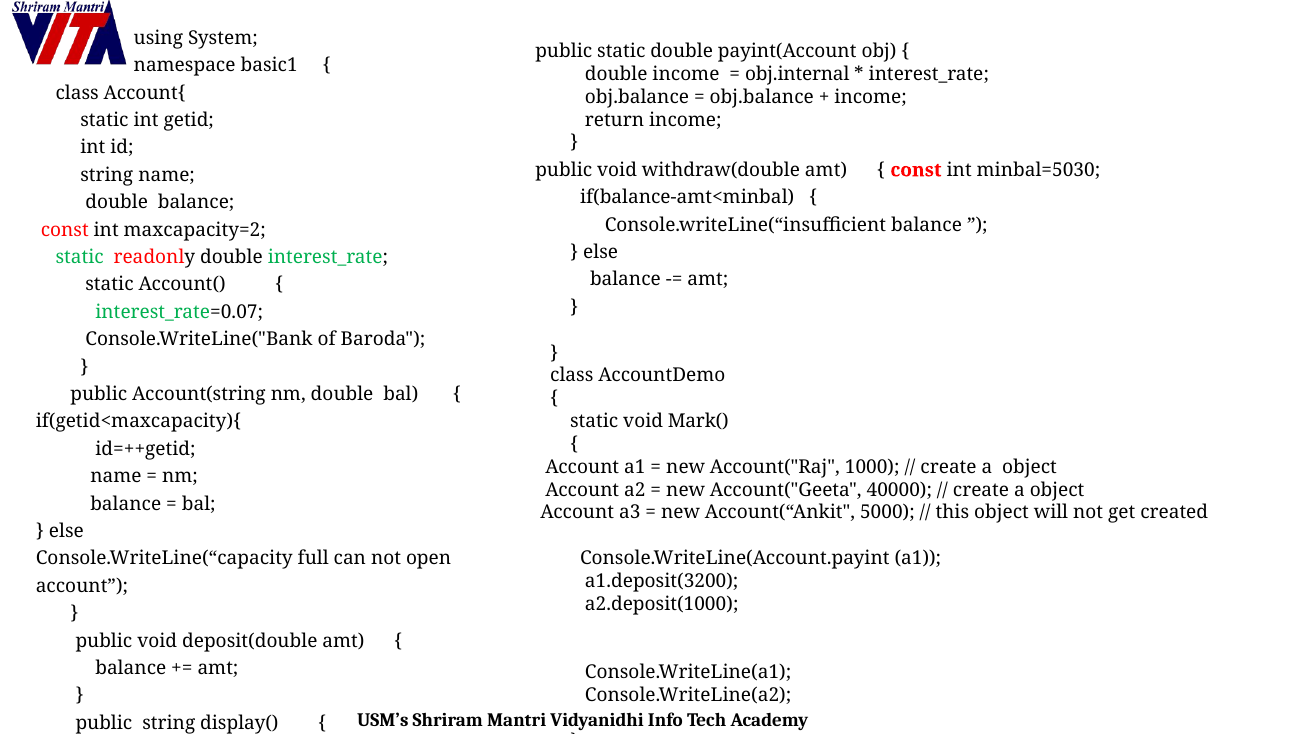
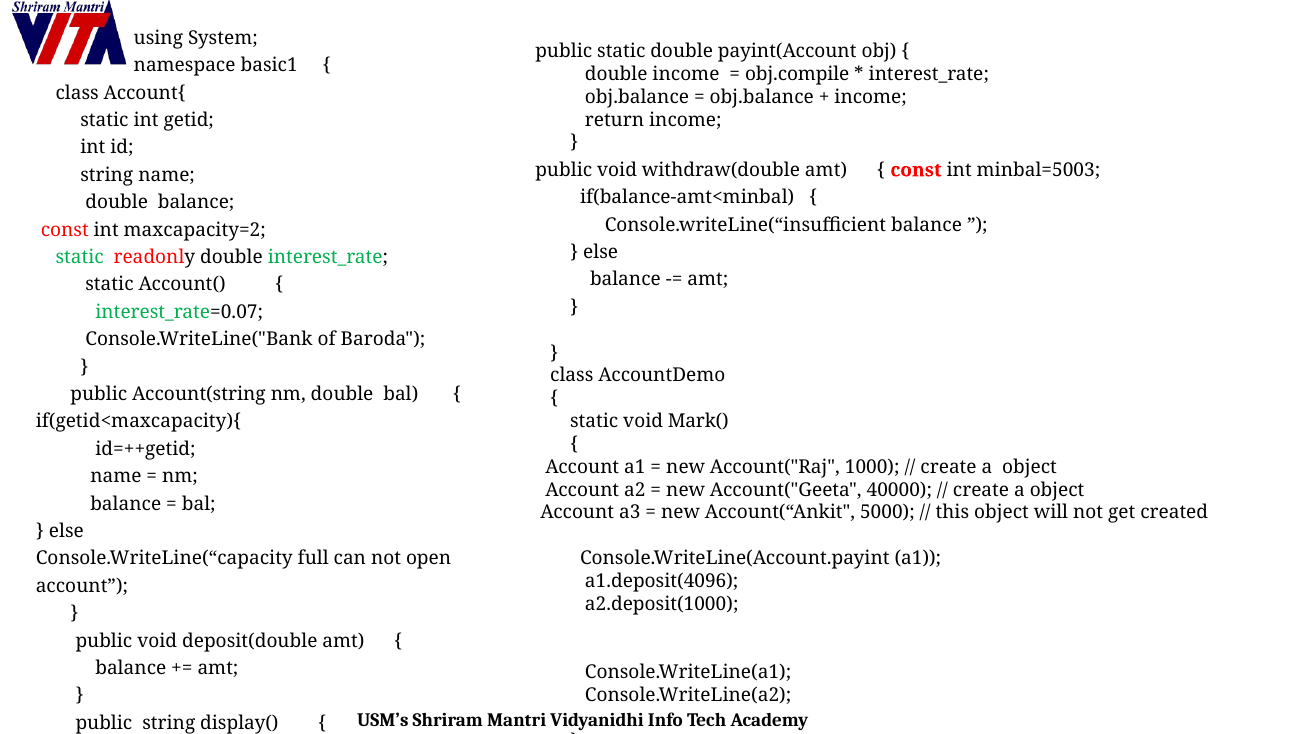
obj.internal: obj.internal -> obj.compile
minbal=5030: minbal=5030 -> minbal=5003
a1.deposit(3200: a1.deposit(3200 -> a1.deposit(4096
